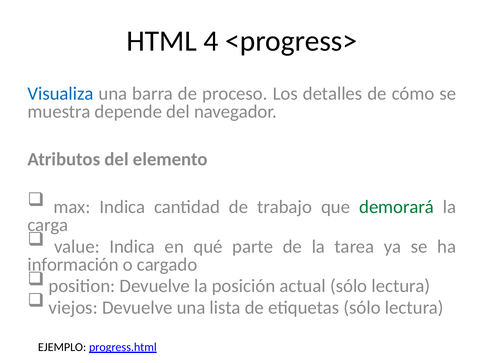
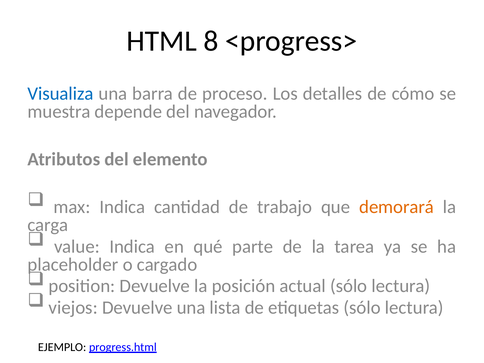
4: 4 -> 8
demorará colour: green -> orange
información: información -> placeholder
